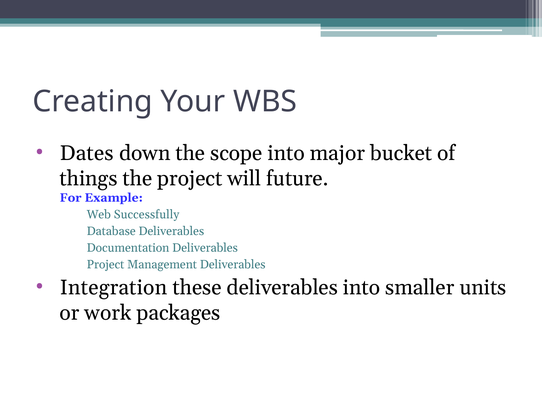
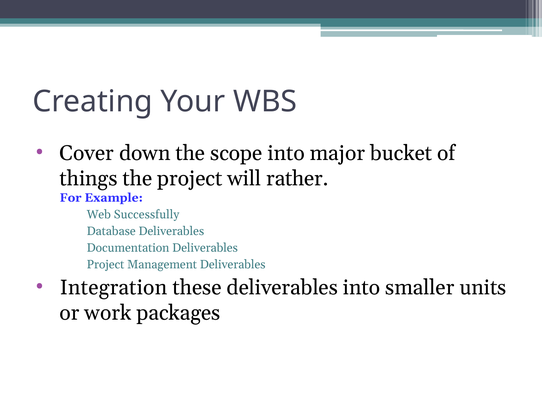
Dates: Dates -> Cover
future: future -> rather
